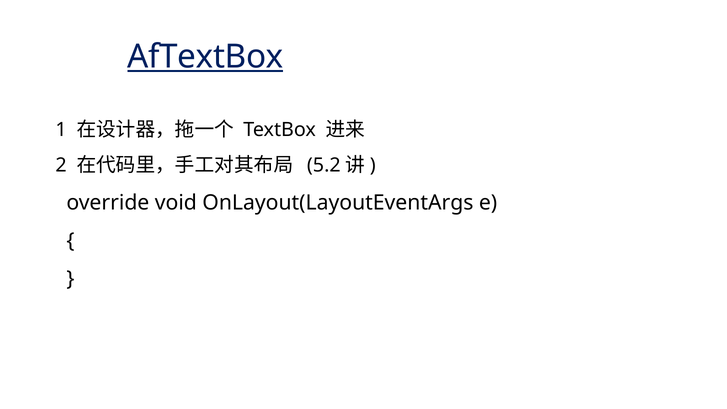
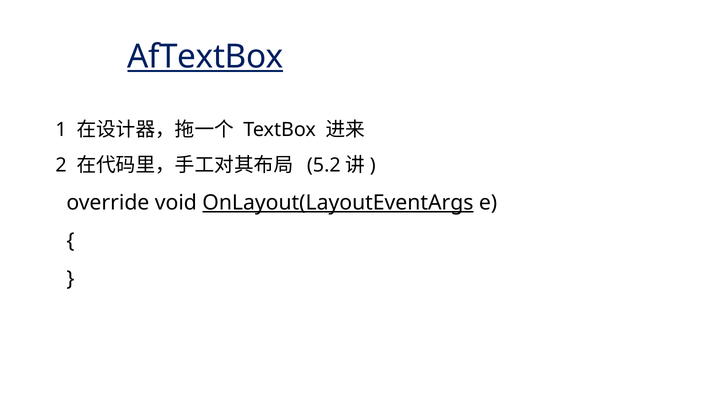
OnLayout(LayoutEventArgs underline: none -> present
